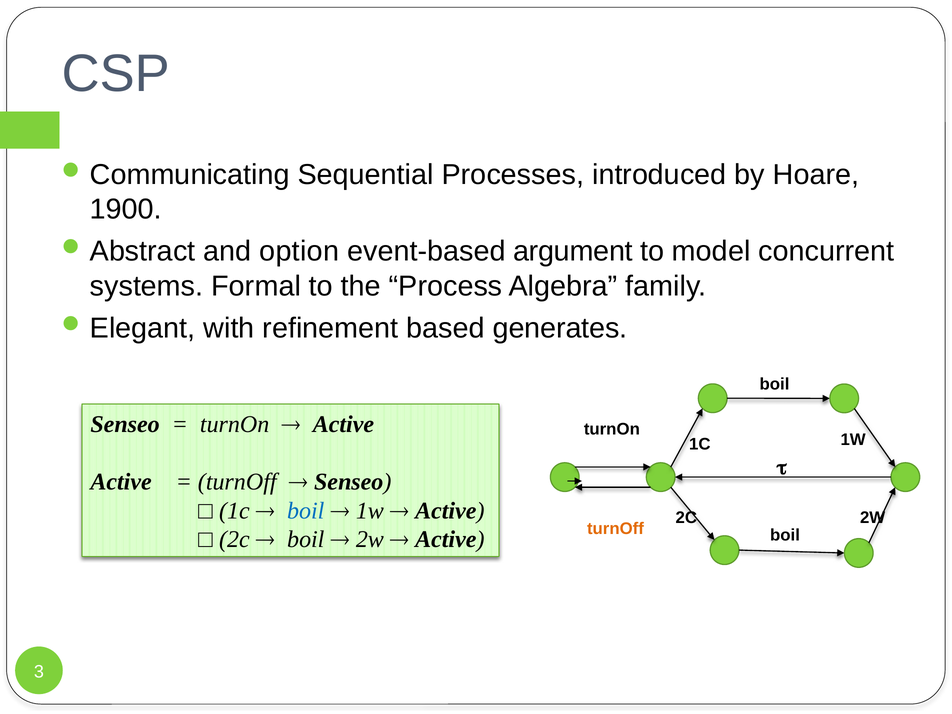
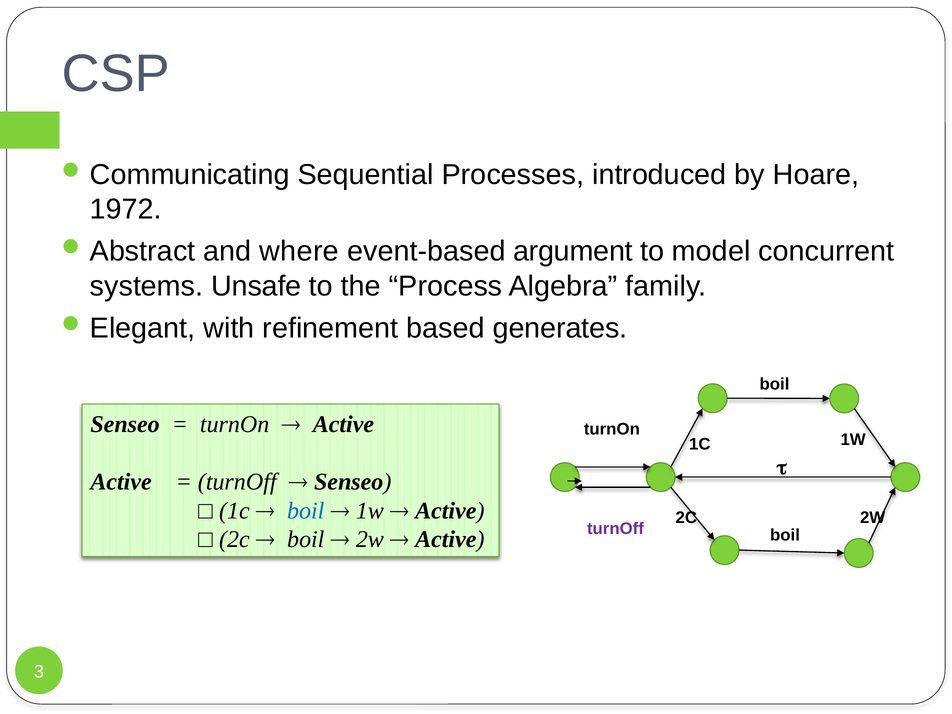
1900: 1900 -> 1972
option: option -> where
Formal: Formal -> Unsafe
turnOff at (615, 529) colour: orange -> purple
